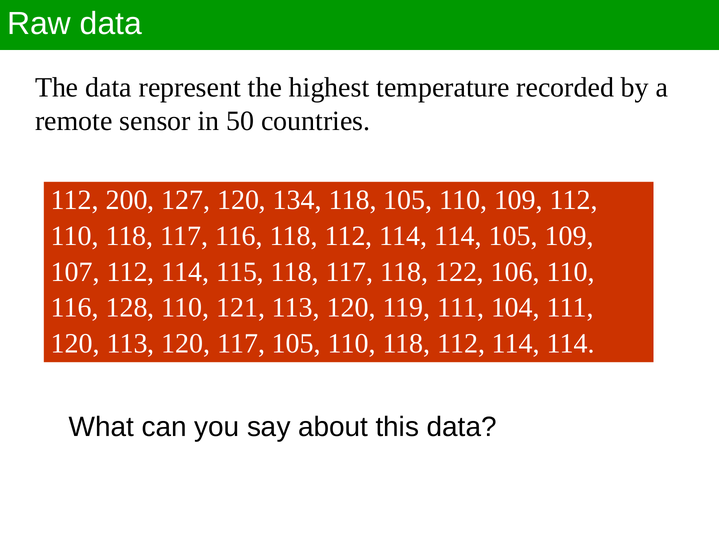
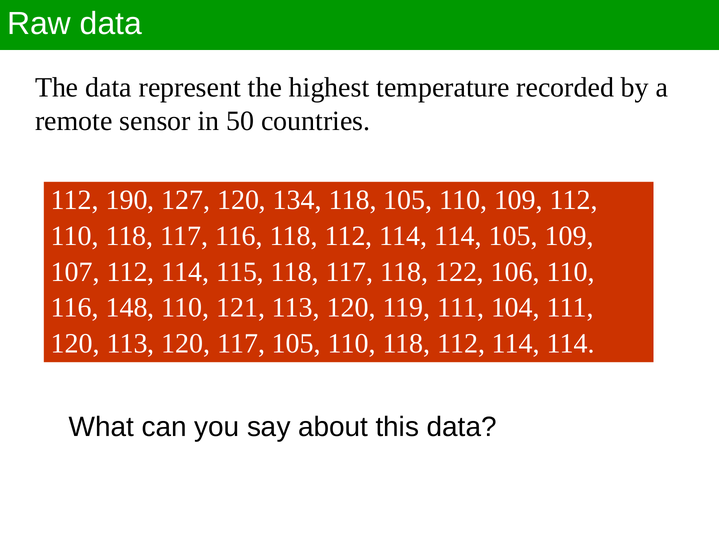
200: 200 -> 190
128: 128 -> 148
